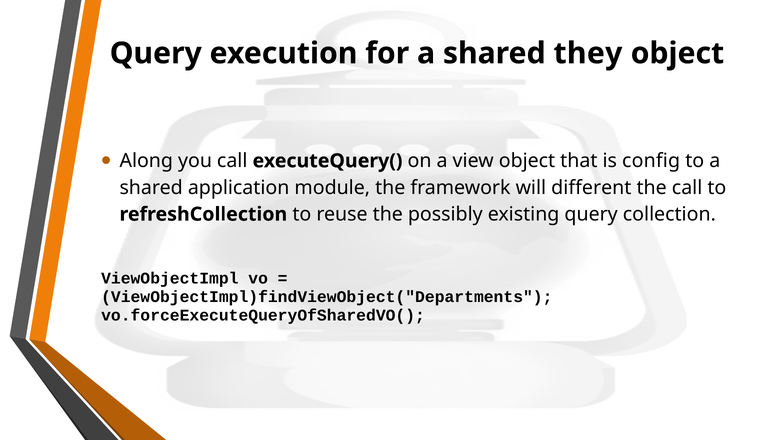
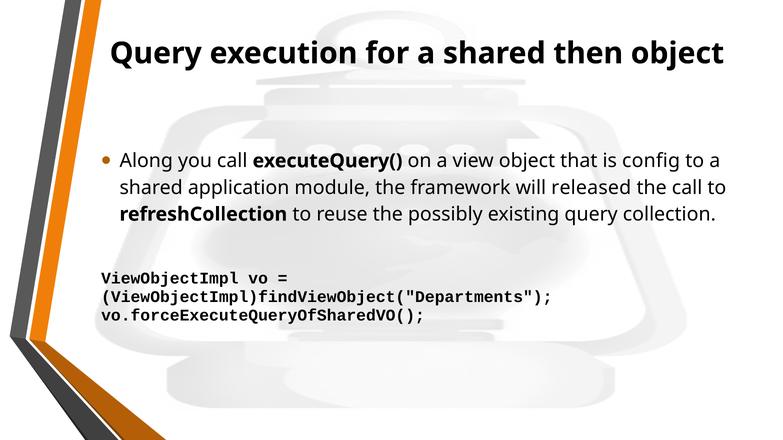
they: they -> then
different: different -> released
